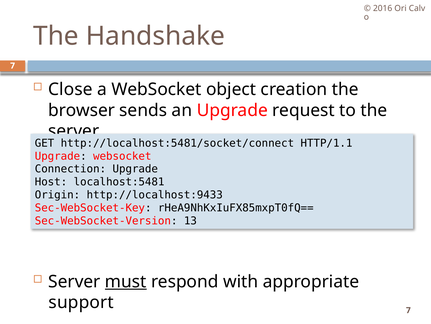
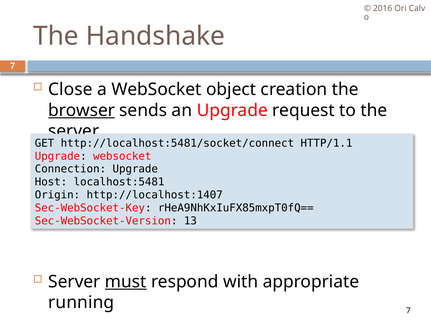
browser underline: none -> present
http://localhost:9433: http://localhost:9433 -> http://localhost:1407
support: support -> running
